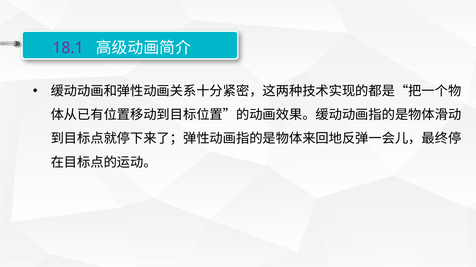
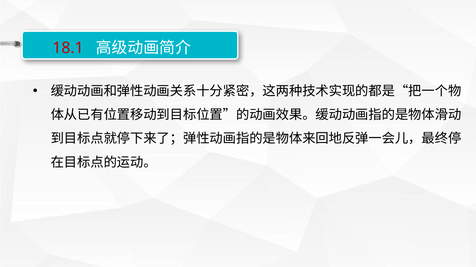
18.1 colour: purple -> red
